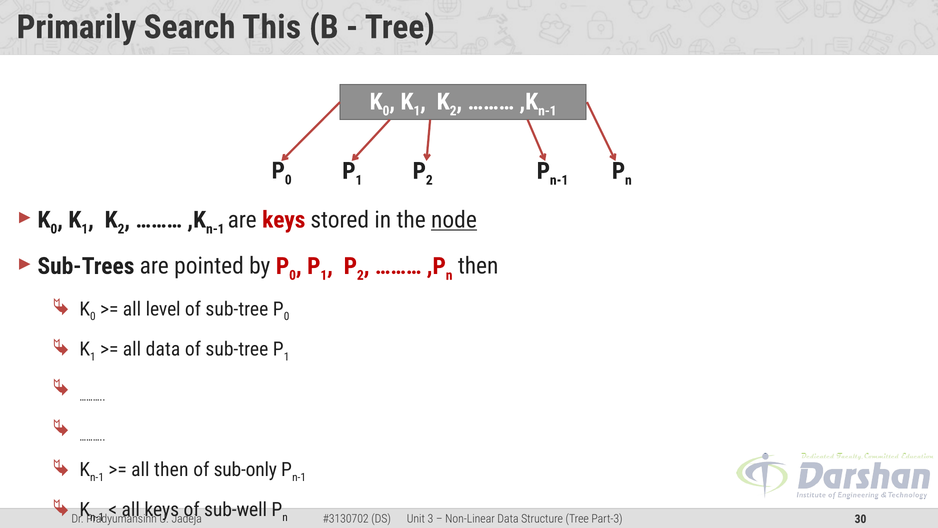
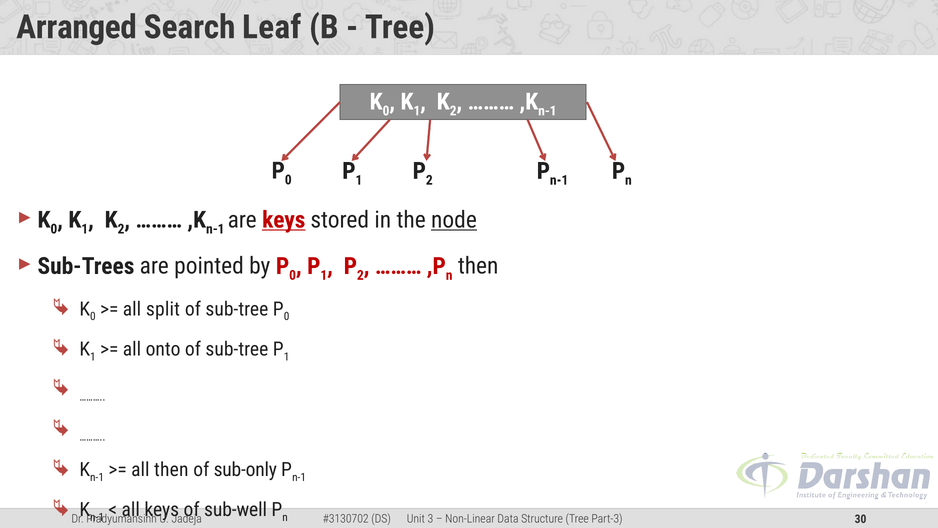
Primarily: Primarily -> Arranged
This: This -> Leaf
keys at (284, 220) underline: none -> present
level: level -> split
all data: data -> onto
